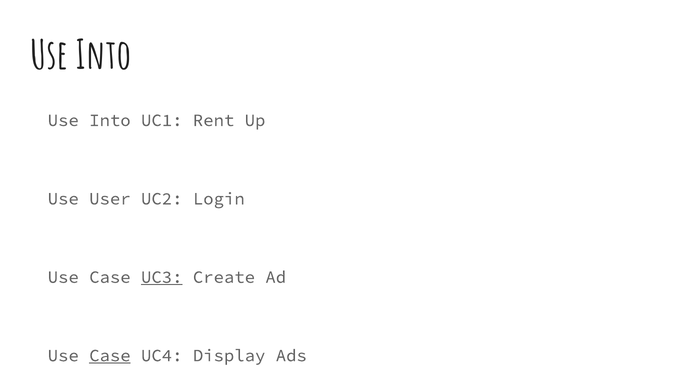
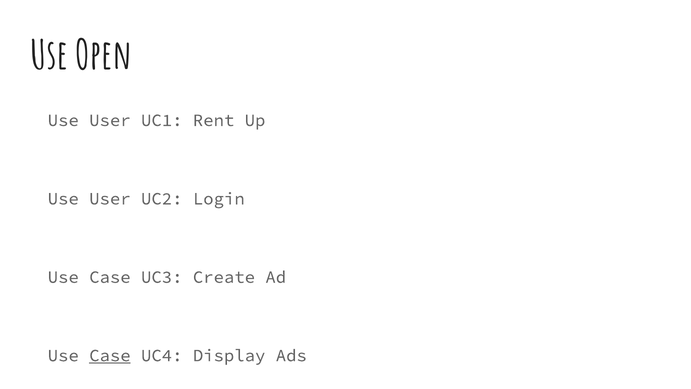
Into at (104, 56): Into -> Open
Into at (110, 120): Into -> User
UC3 underline: present -> none
